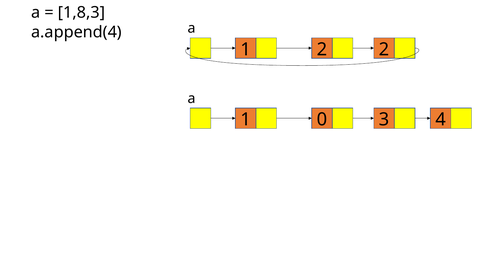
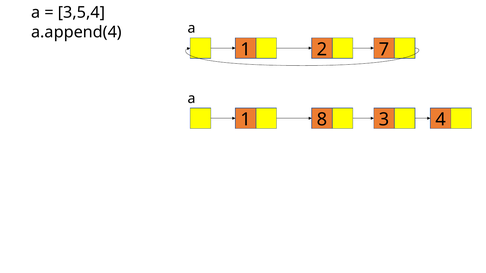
1,8,3: 1,8,3 -> 3,5,4
2 2: 2 -> 7
0: 0 -> 8
